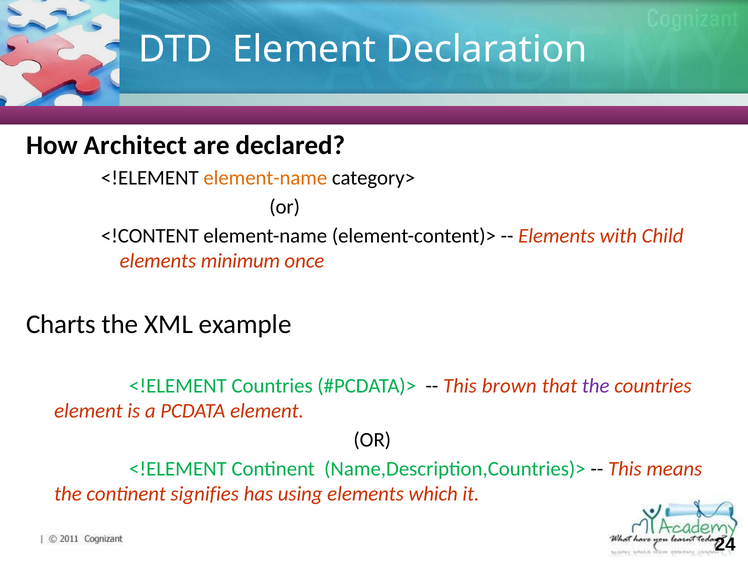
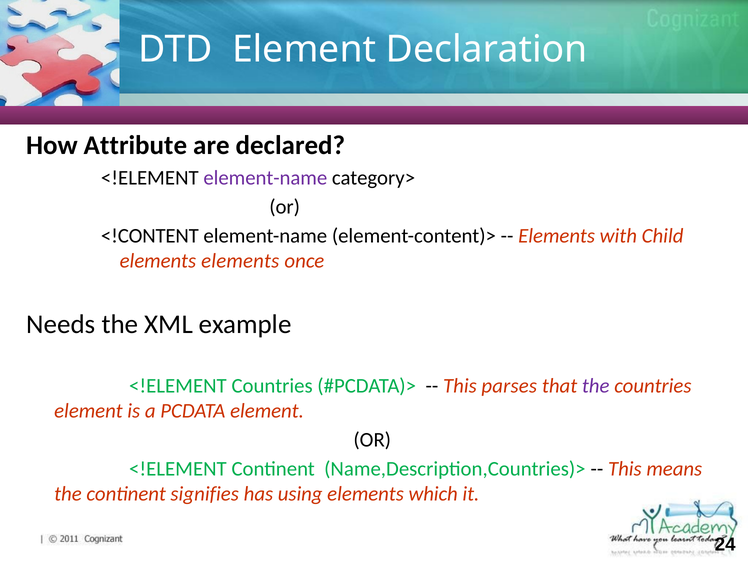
Architect: Architect -> Attribute
element-name at (265, 178) colour: orange -> purple
elements minimum: minimum -> elements
Charts: Charts -> Needs
brown: brown -> parses
